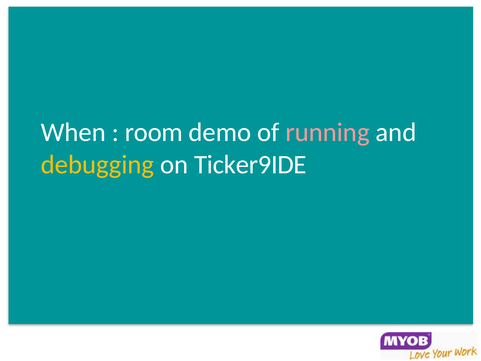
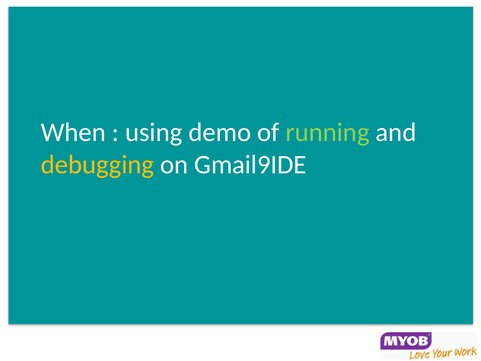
room: room -> using
running colour: pink -> light green
Ticker9IDE: Ticker9IDE -> Gmail9IDE
